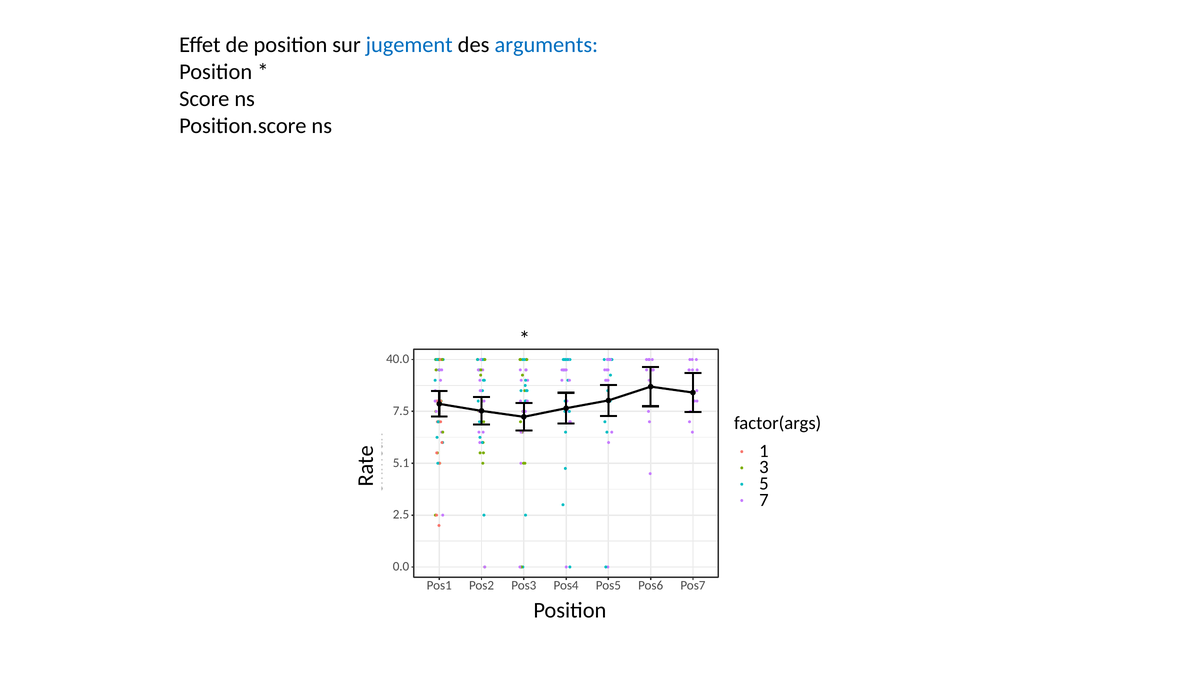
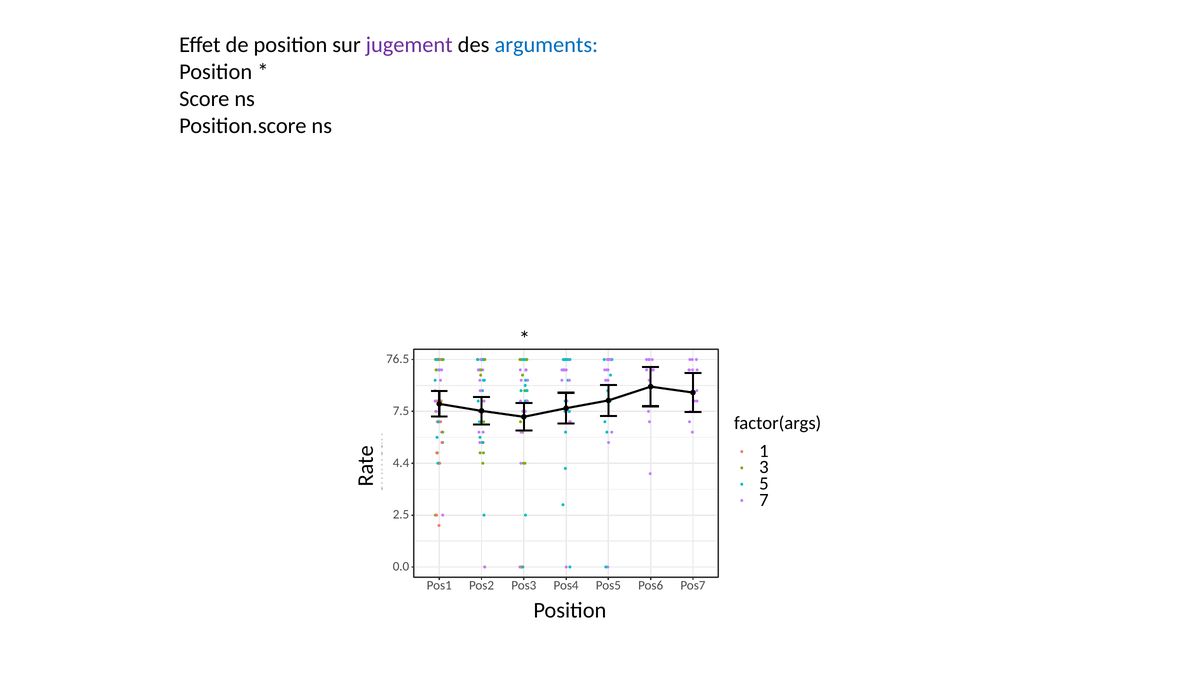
jugement colour: blue -> purple
40.0: 40.0 -> 76.5
5.1: 5.1 -> 4.4
